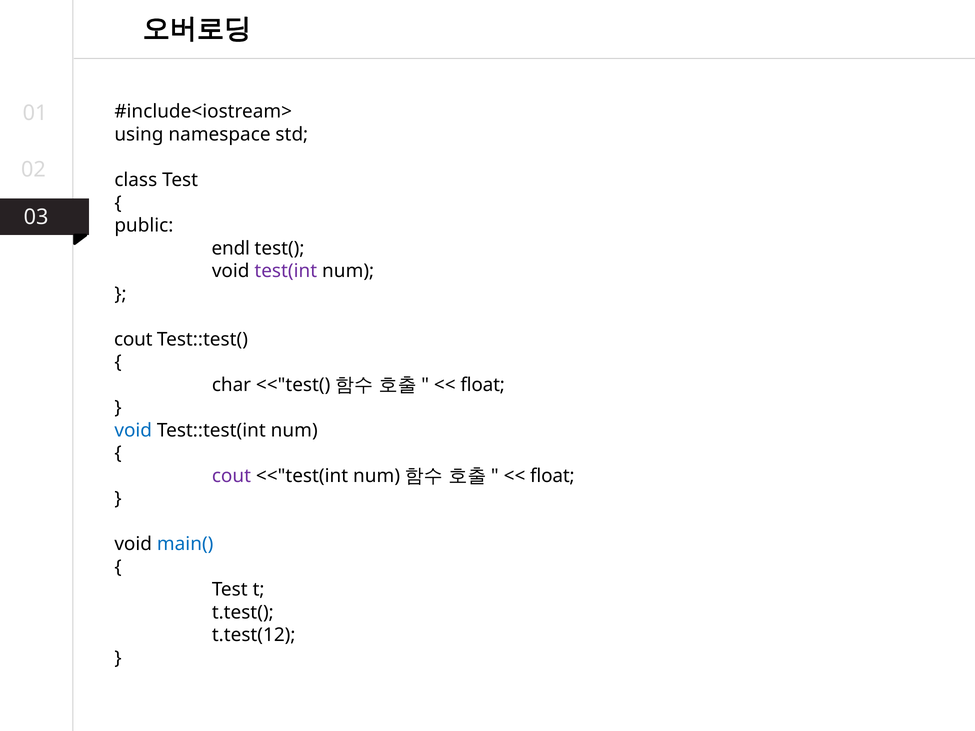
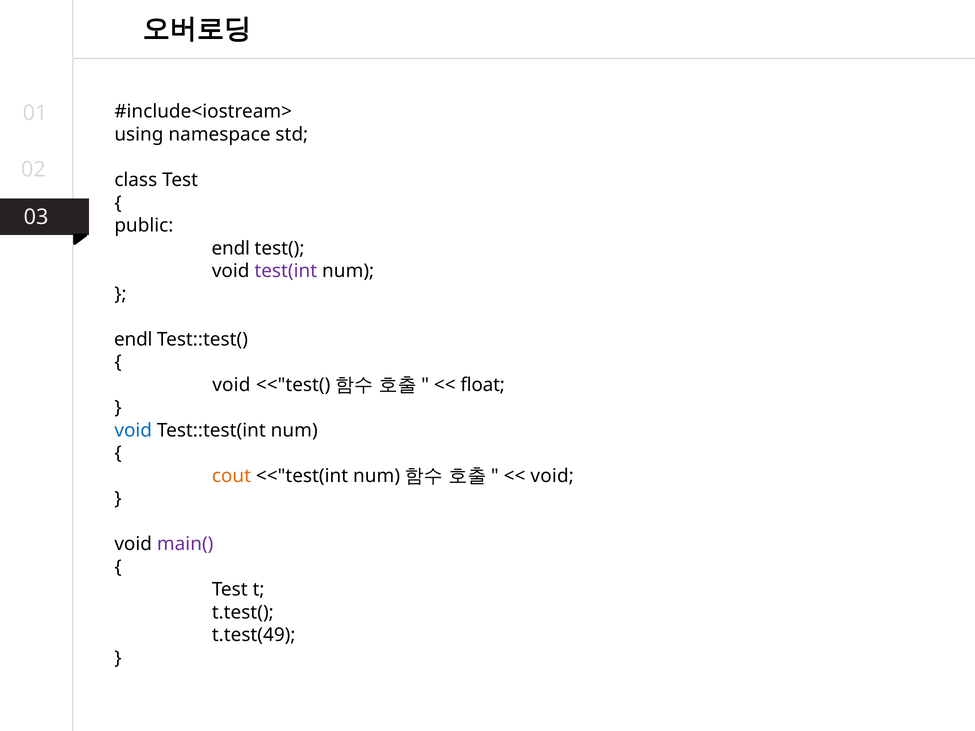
cout at (133, 339): cout -> endl
char at (231, 385): char -> void
cout at (231, 476) colour: purple -> orange
float at (552, 476): float -> void
main( colour: blue -> purple
t.test(12: t.test(12 -> t.test(49
